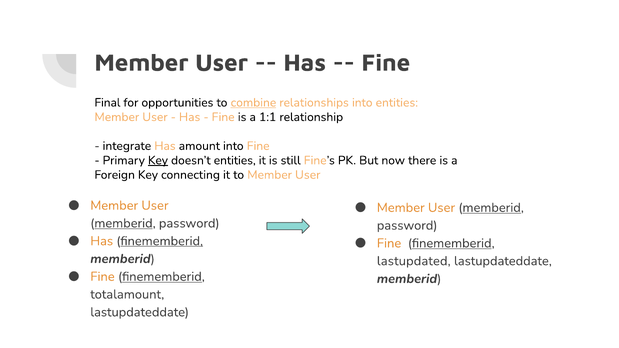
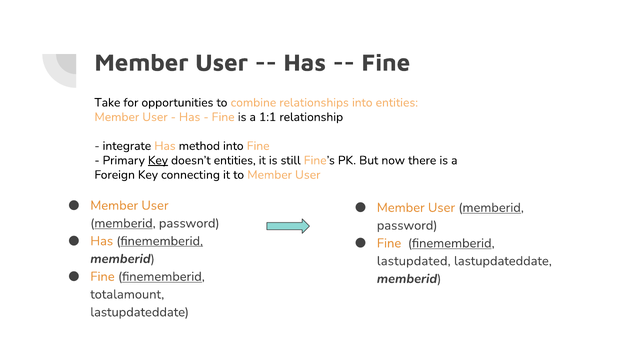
Final: Final -> Take
combine underline: present -> none
amount: amount -> method
